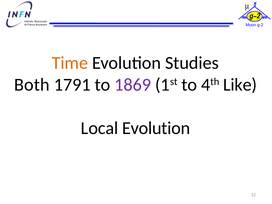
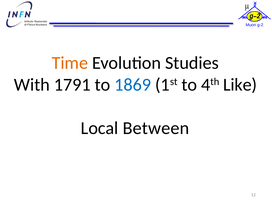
Both: Both -> With
1869 colour: purple -> blue
Local Evolution: Evolution -> Between
